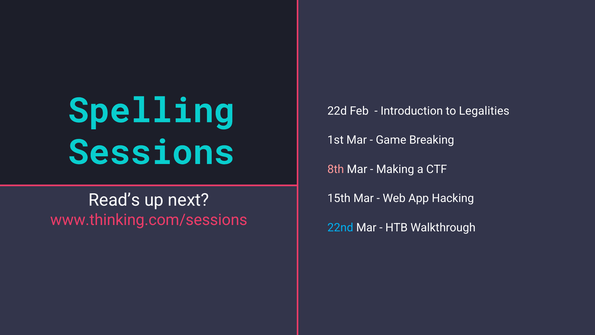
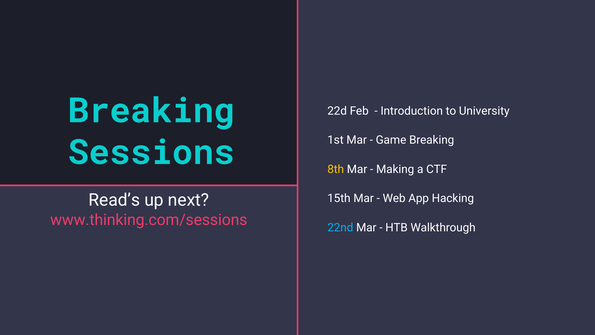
Spelling at (151, 111): Spelling -> Breaking
Legalities: Legalities -> University
8th colour: pink -> yellow
